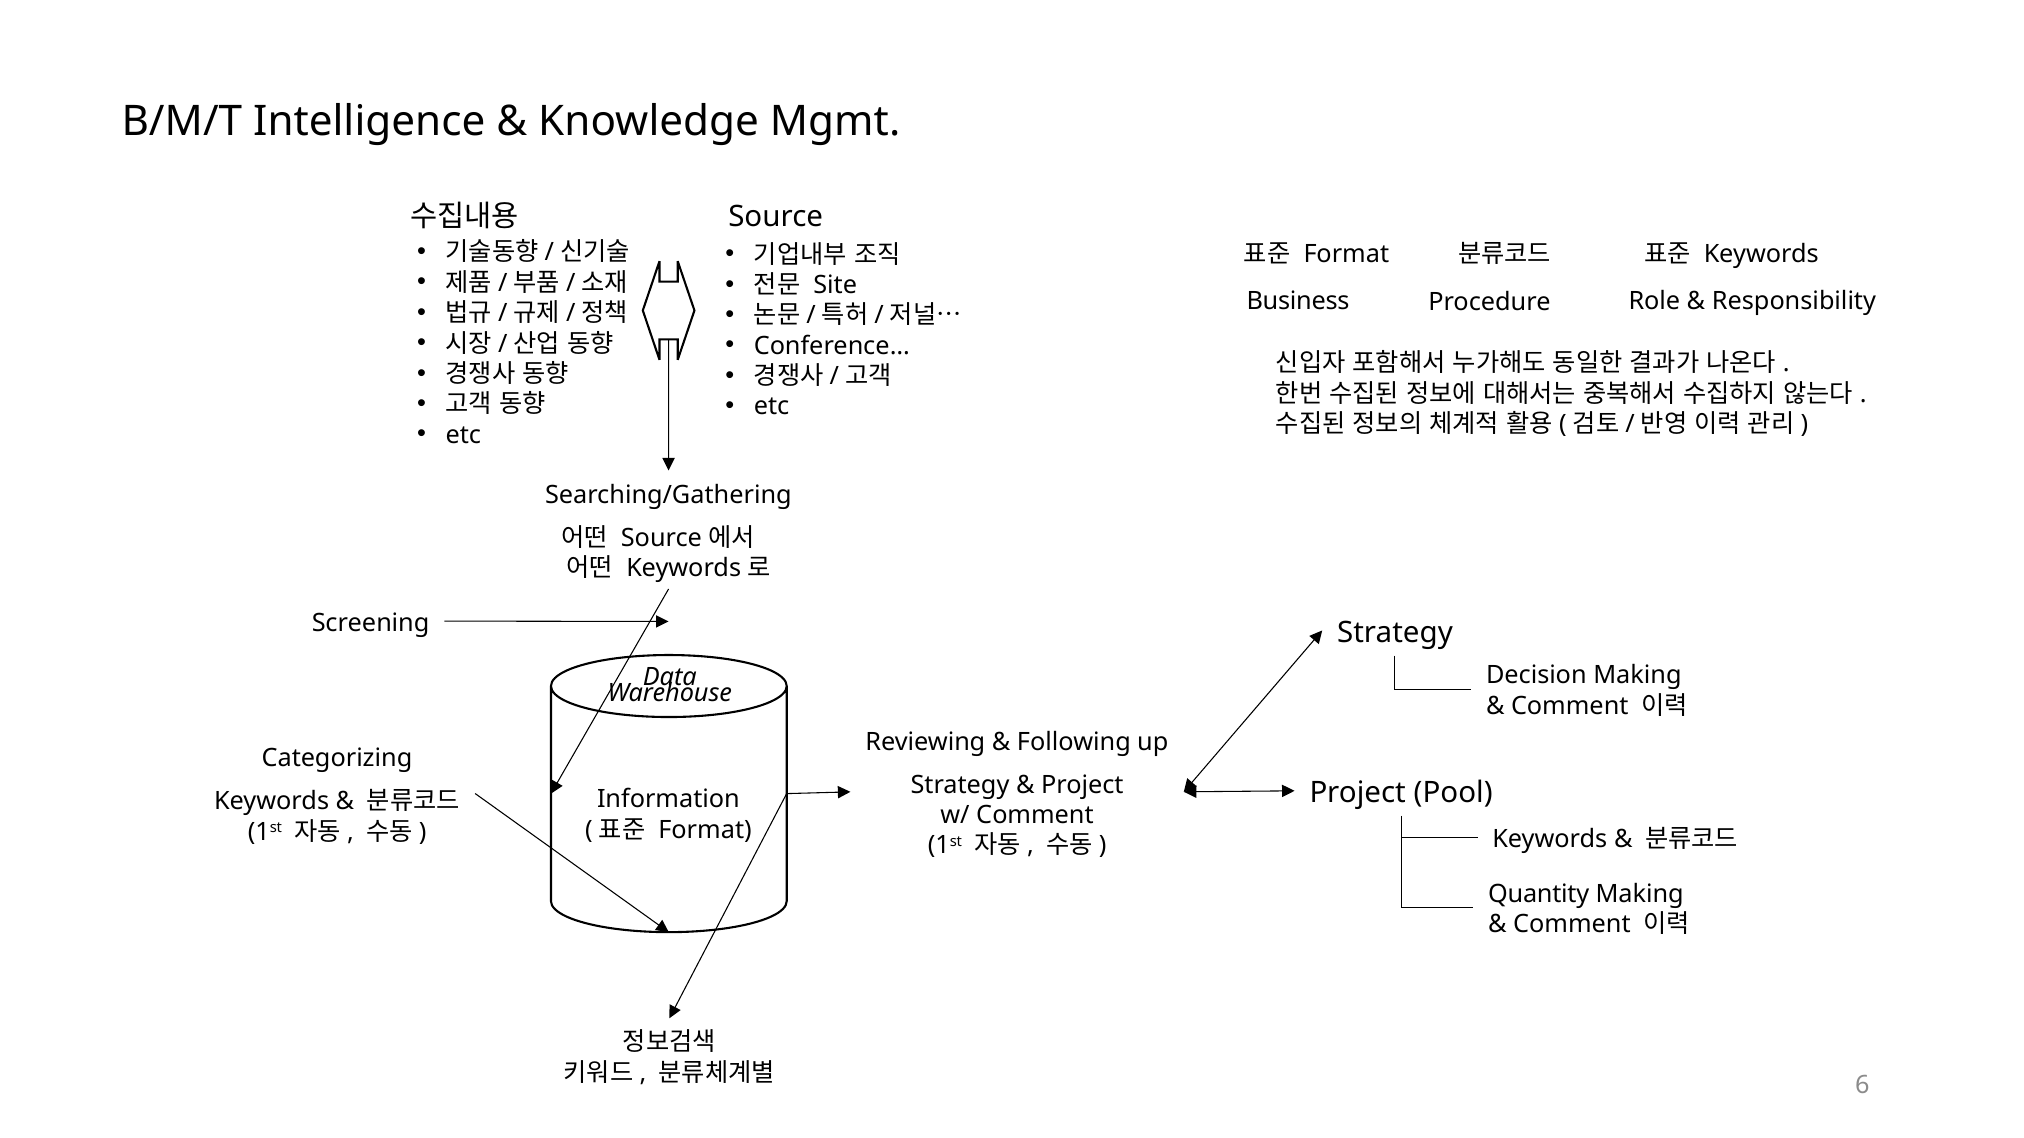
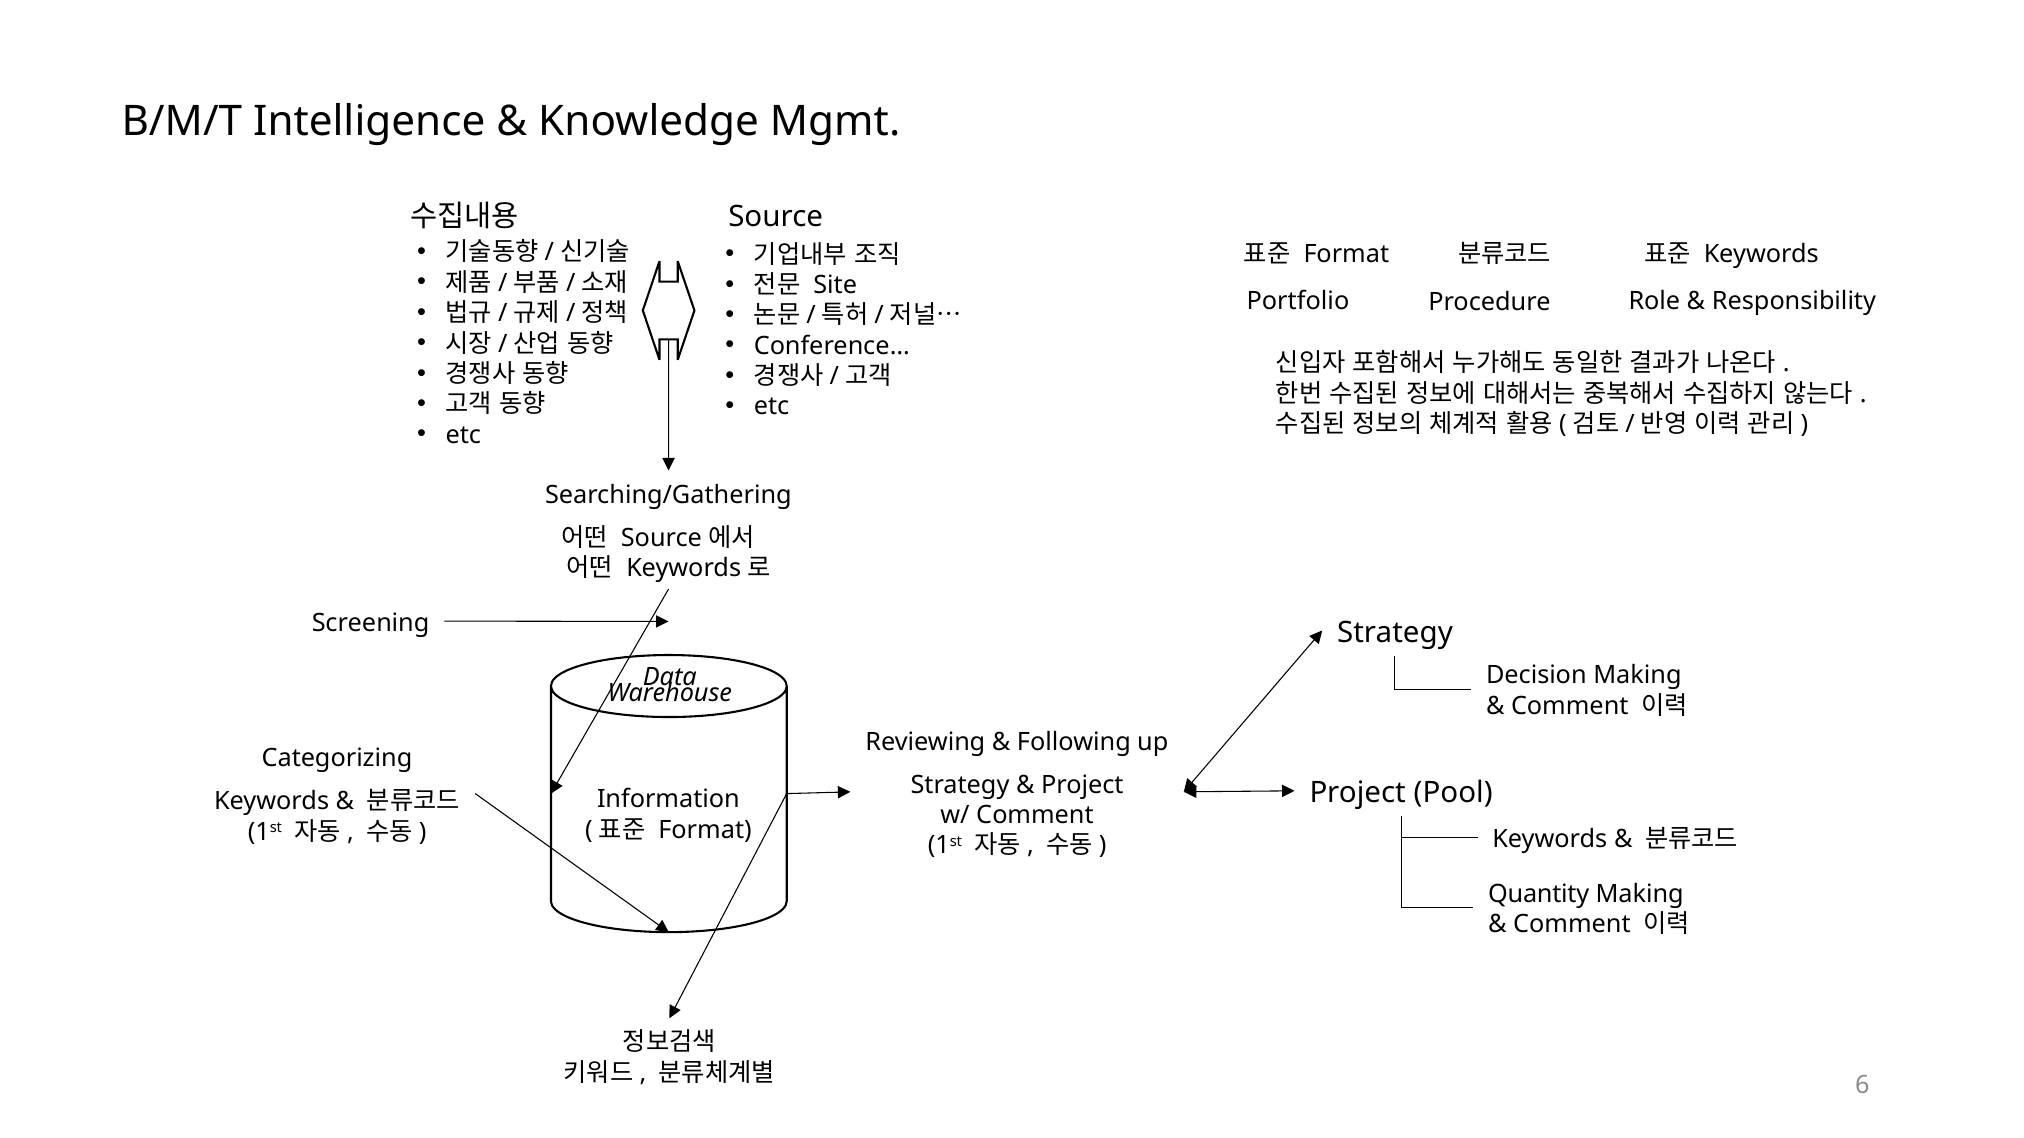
Business: Business -> Portfolio
